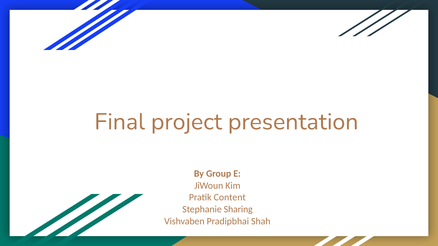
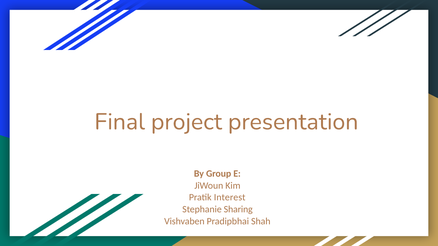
Content: Content -> Interest
